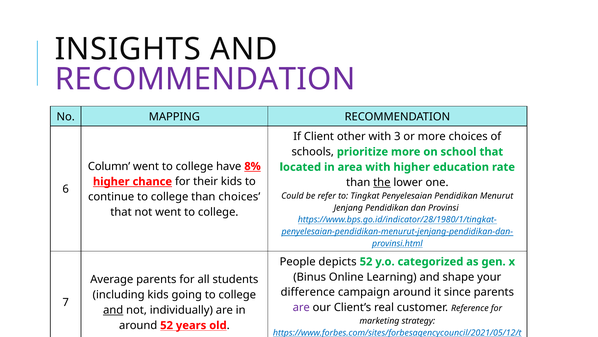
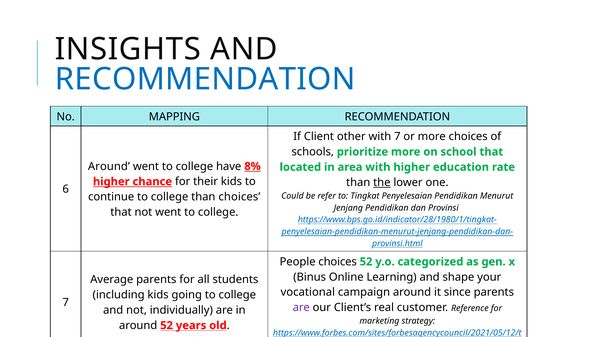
RECOMMENDATION at (205, 79) colour: purple -> blue
with 3: 3 -> 7
Column at (109, 166): Column -> Around
People depicts: depicts -> choices
difference: difference -> vocational
and at (113, 310) underline: present -> none
